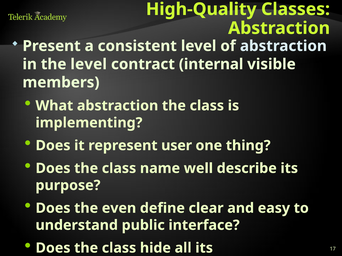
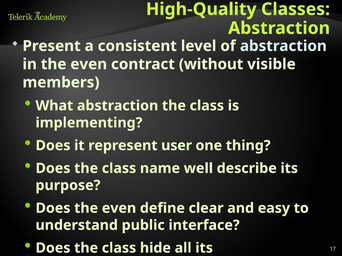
in the level: level -> even
internal: internal -> without
